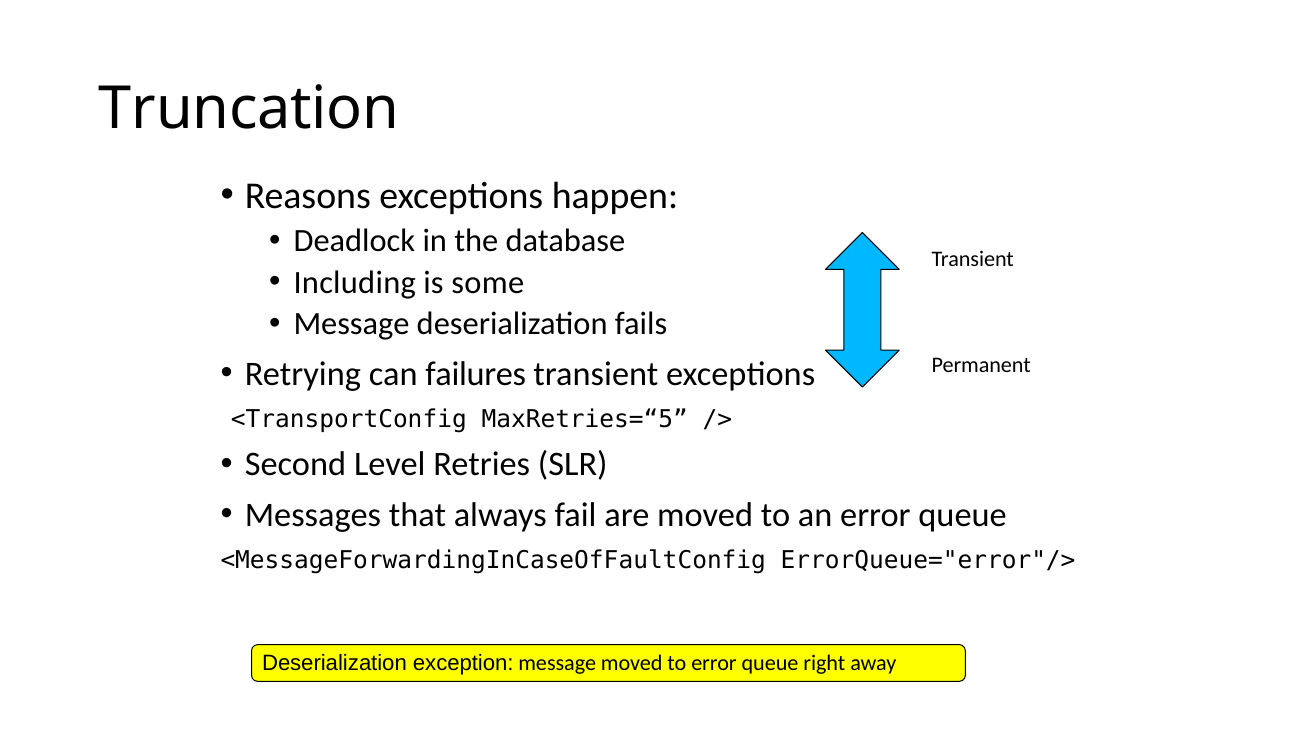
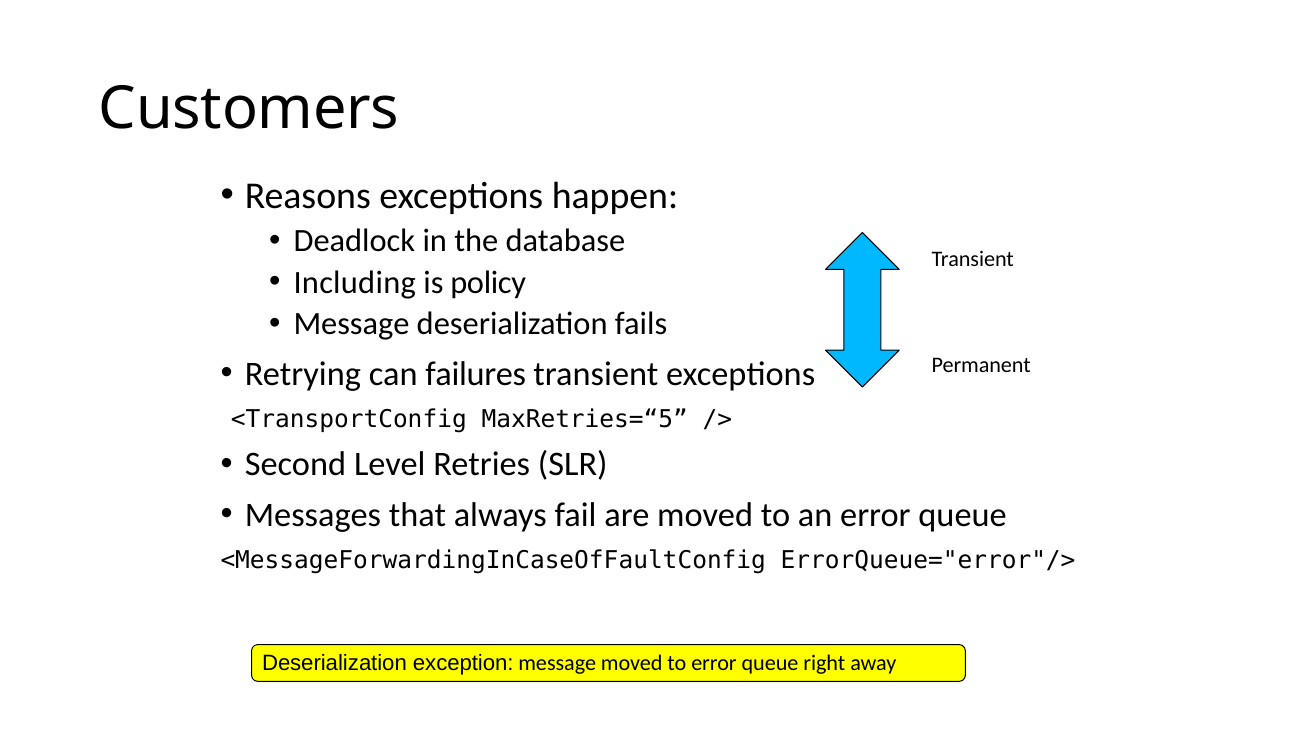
Truncation: Truncation -> Customers
some: some -> policy
